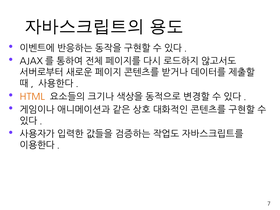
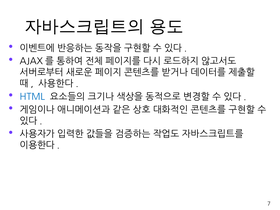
HTML colour: orange -> blue
